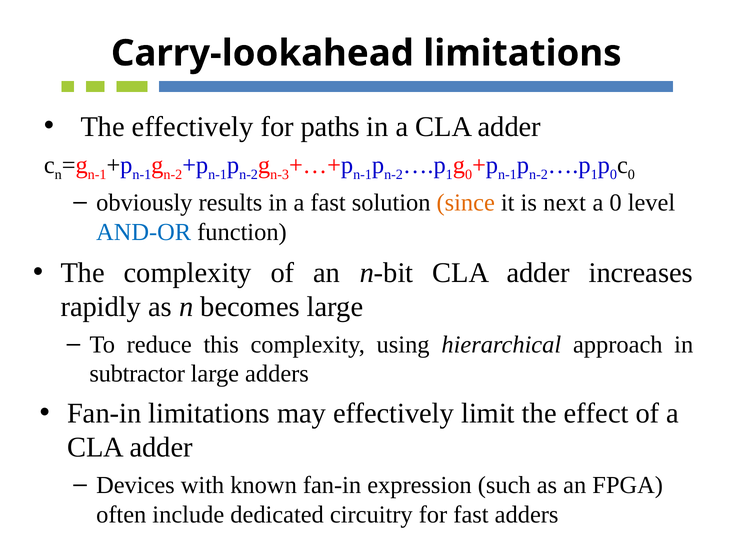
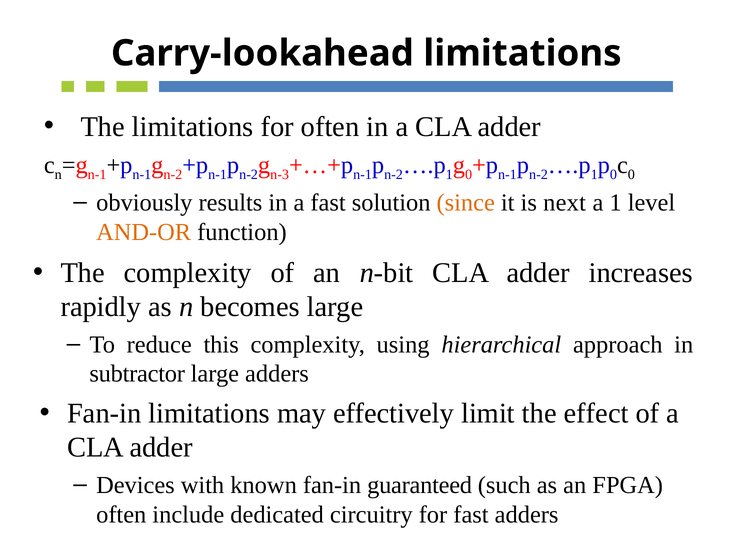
The effectively: effectively -> limitations
for paths: paths -> often
a 0: 0 -> 1
AND-OR colour: blue -> orange
expression: expression -> guaranteed
